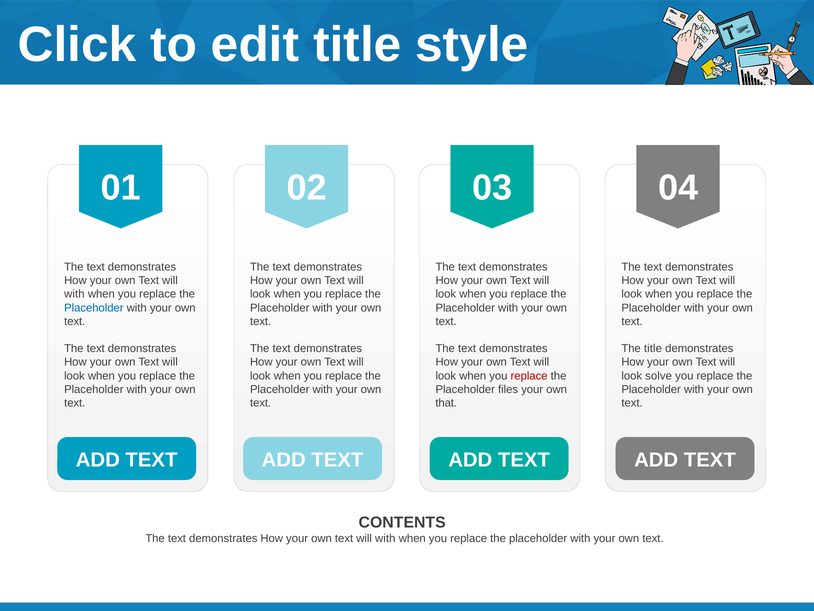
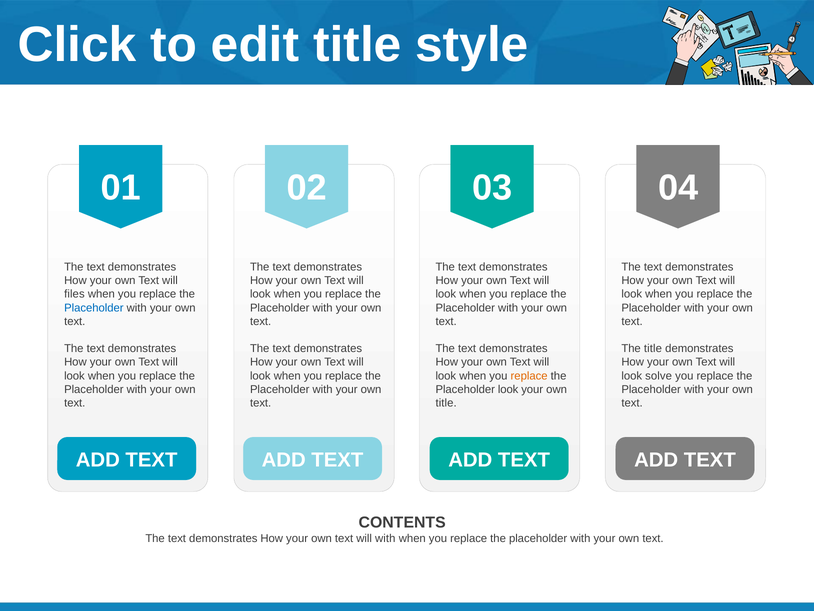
with at (74, 294): with -> files
replace at (529, 376) colour: red -> orange
Placeholder files: files -> look
that at (446, 403): that -> title
